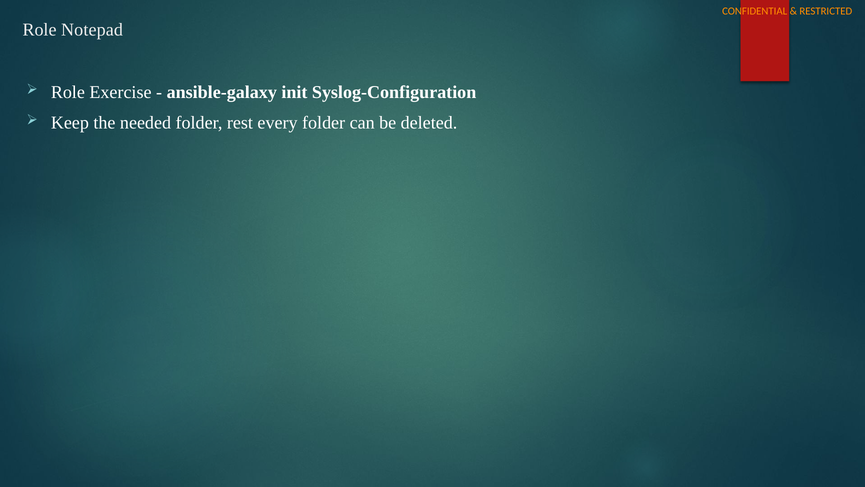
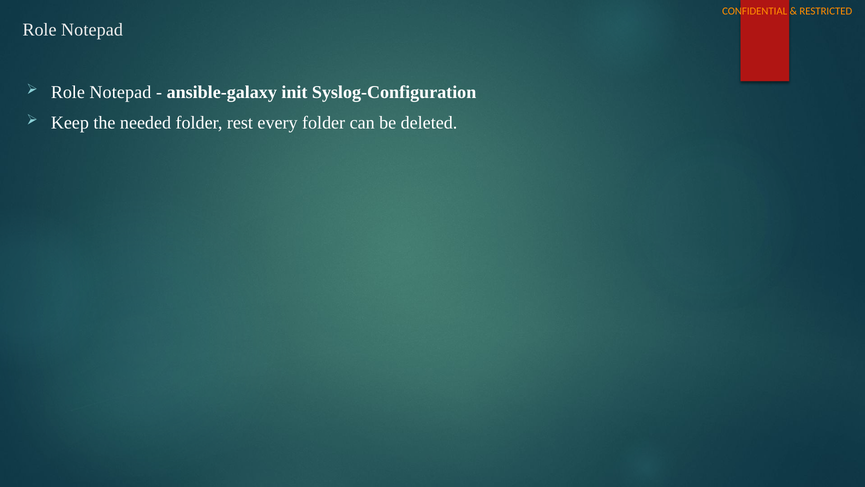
Exercise at (120, 92): Exercise -> Notepad
